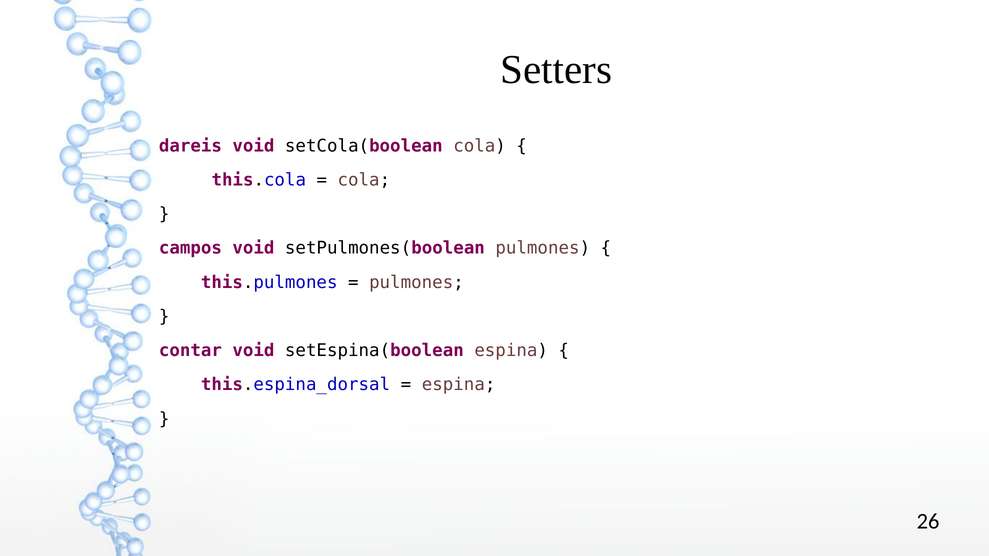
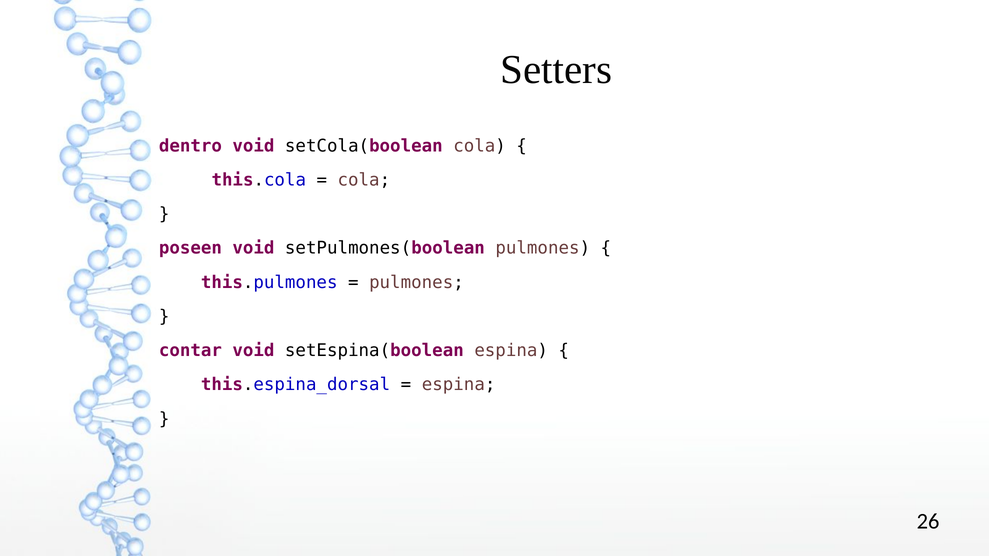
dareis: dareis -> dentro
campos: campos -> poseen
